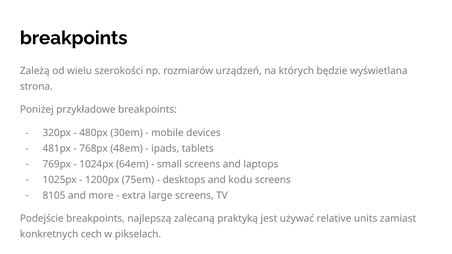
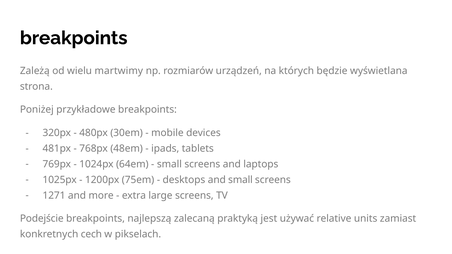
szerokości: szerokości -> martwimy
and kodu: kodu -> small
8105: 8105 -> 1271
